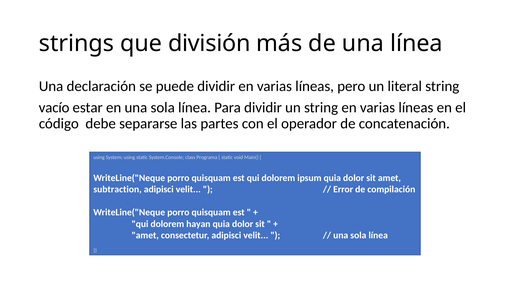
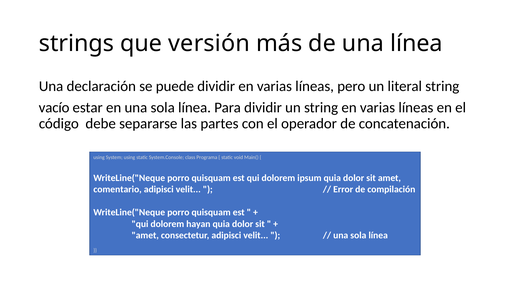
división: división -> versión
subtraction: subtraction -> comentario
